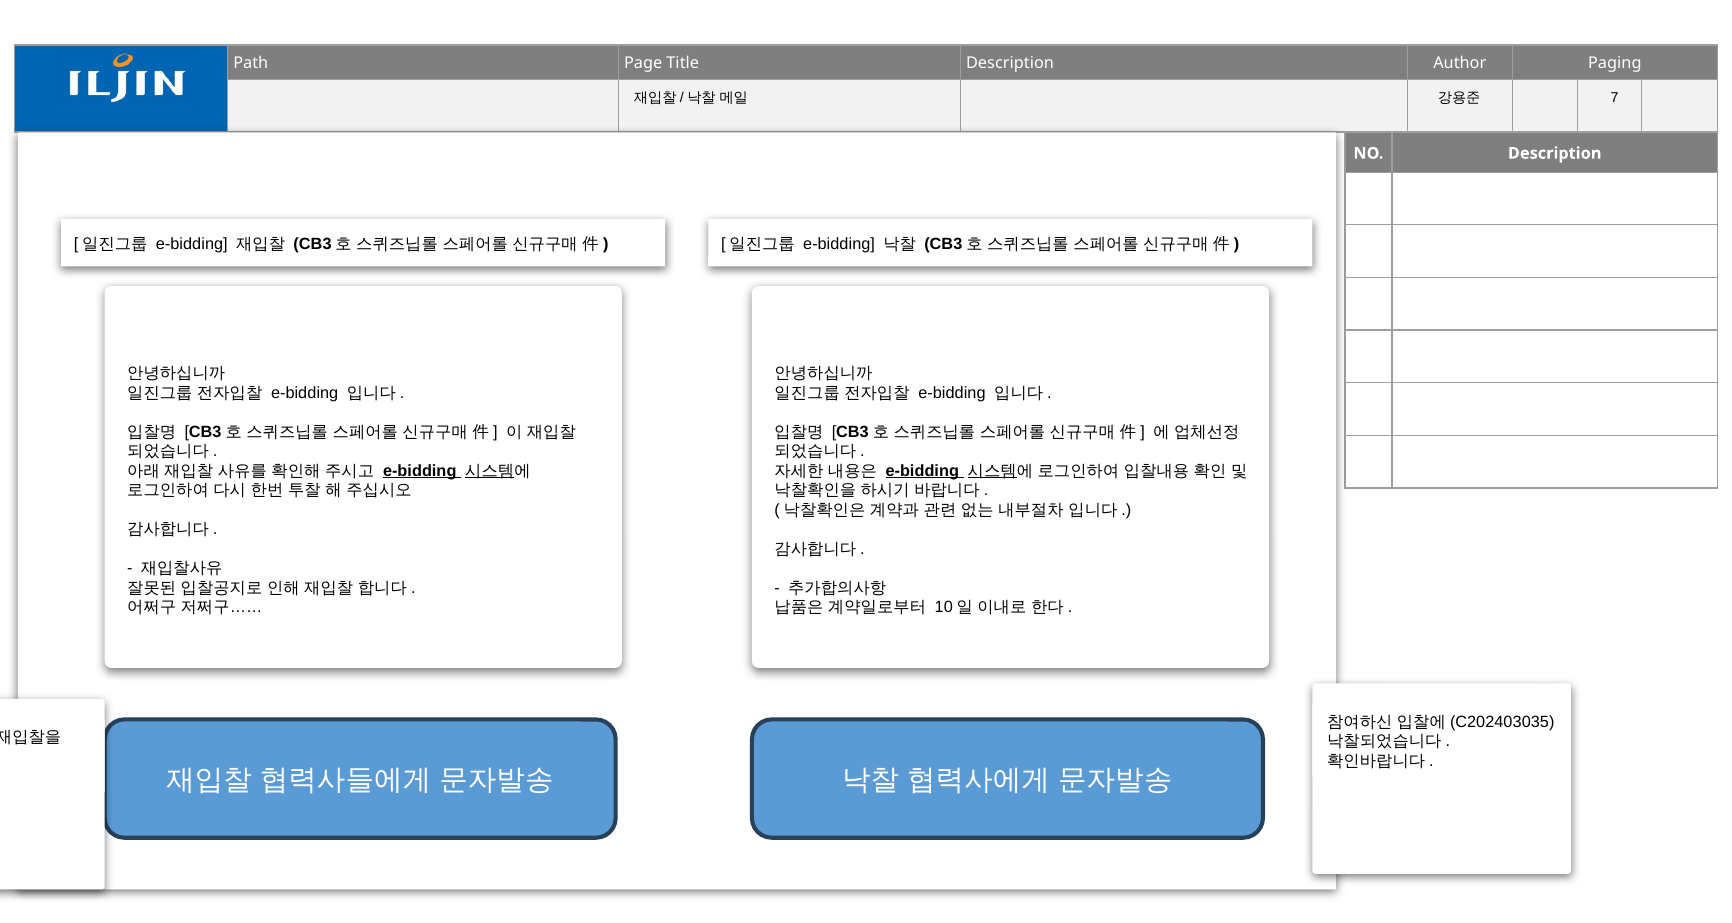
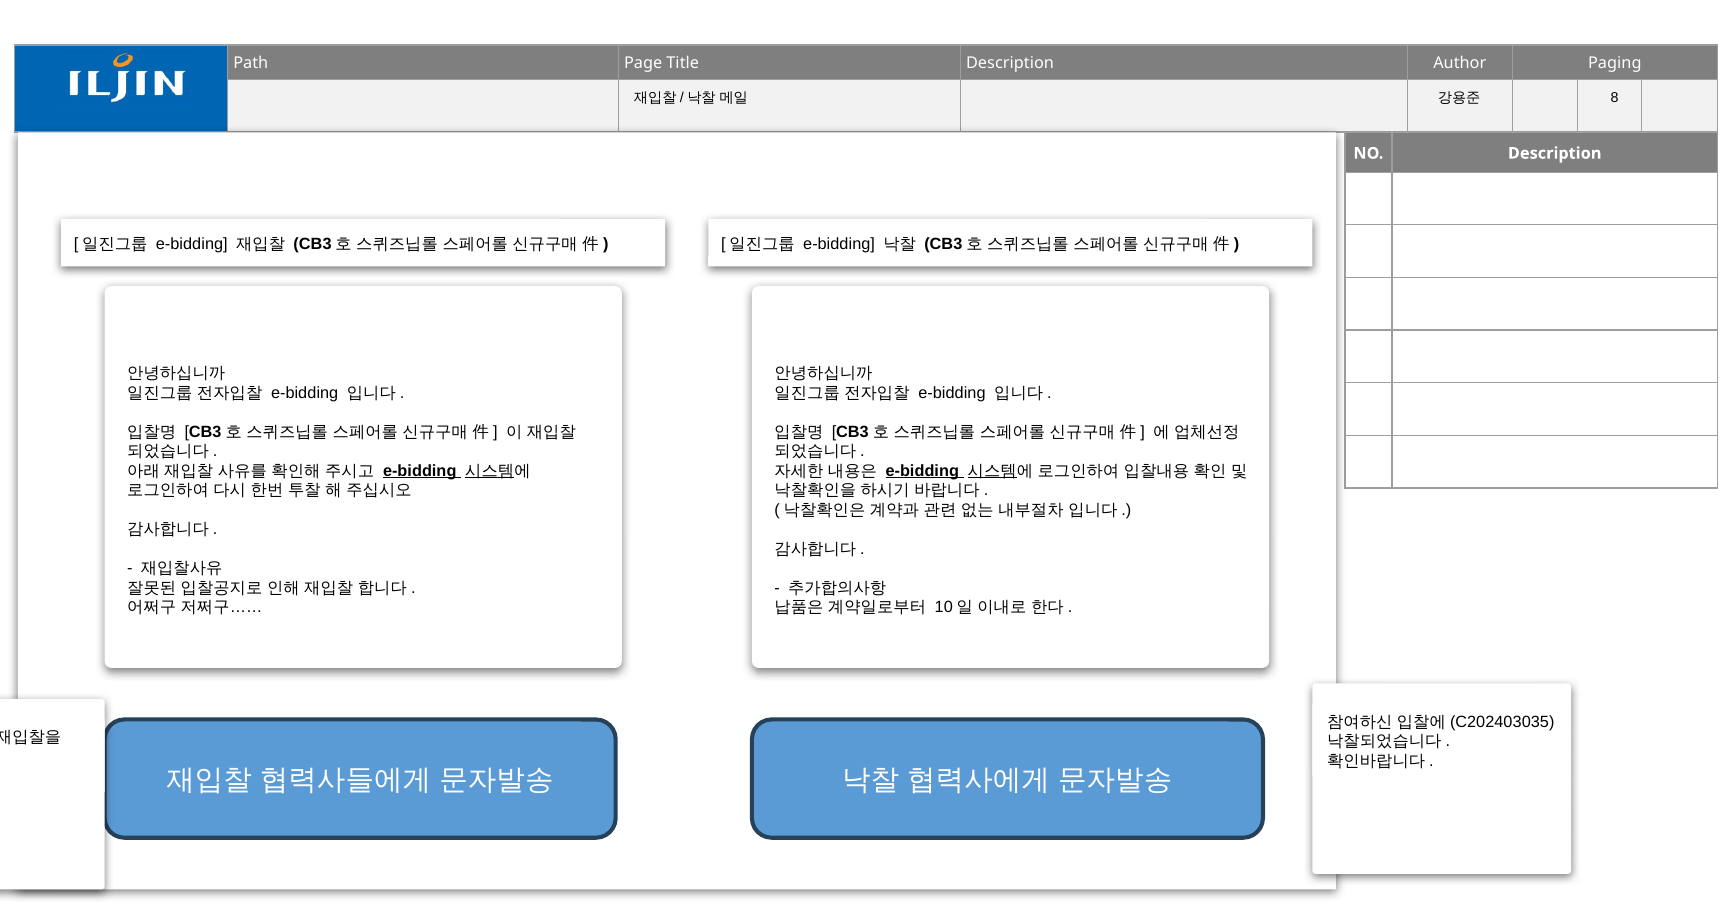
7: 7 -> 8
